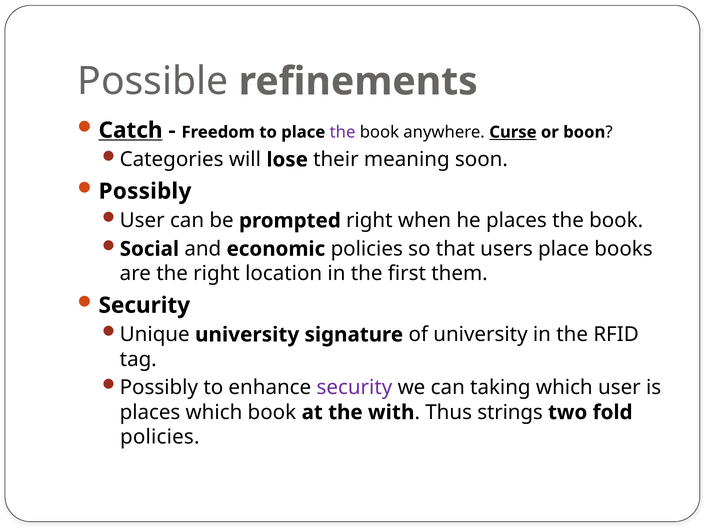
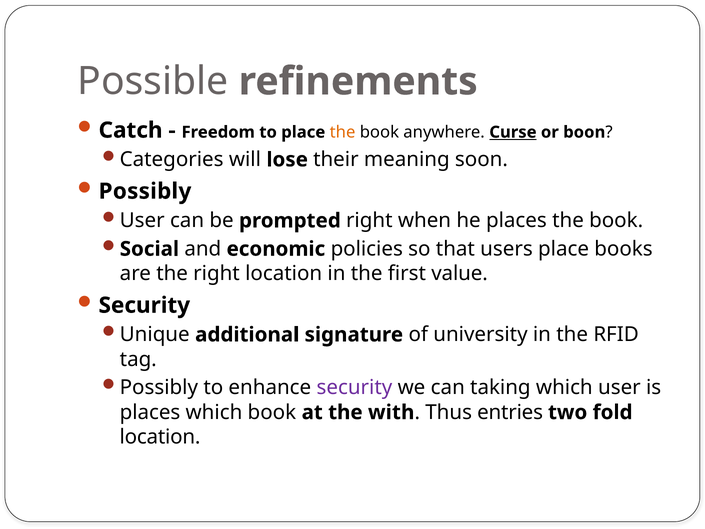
Catch underline: present -> none
the at (343, 132) colour: purple -> orange
them: them -> value
Unique university: university -> additional
strings: strings -> entries
policies at (160, 437): policies -> location
